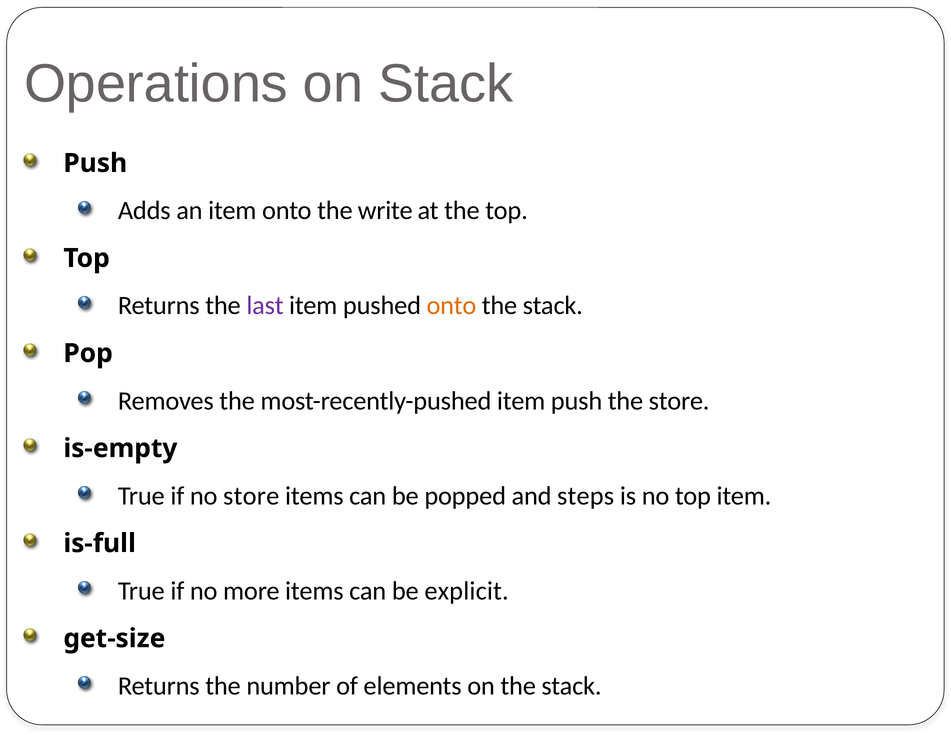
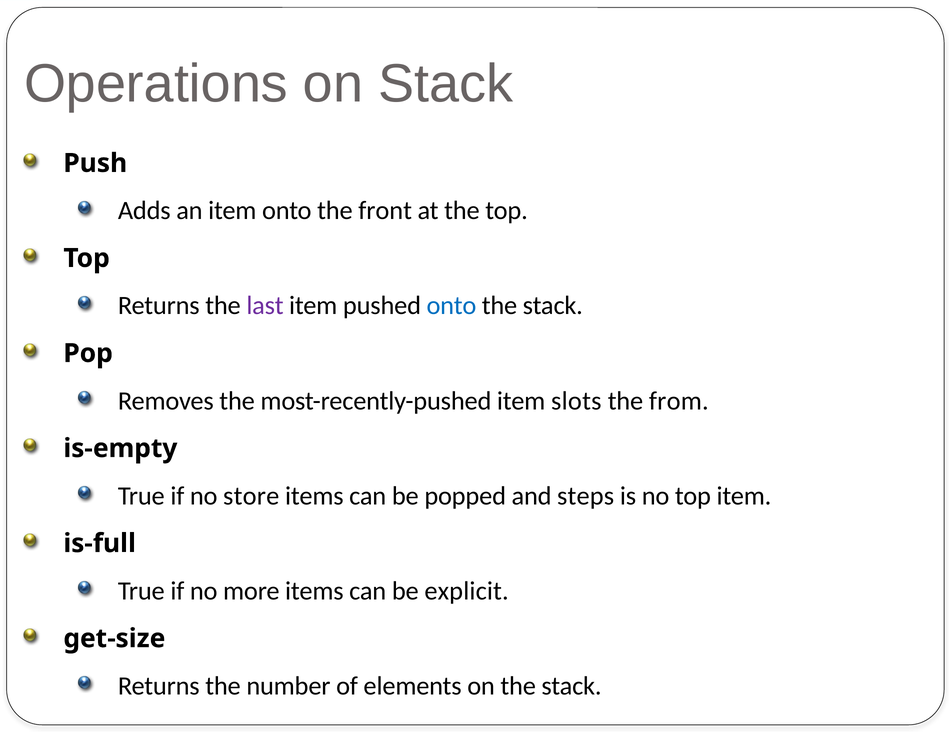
write: write -> front
onto at (451, 306) colour: orange -> blue
item push: push -> slots
the store: store -> from
